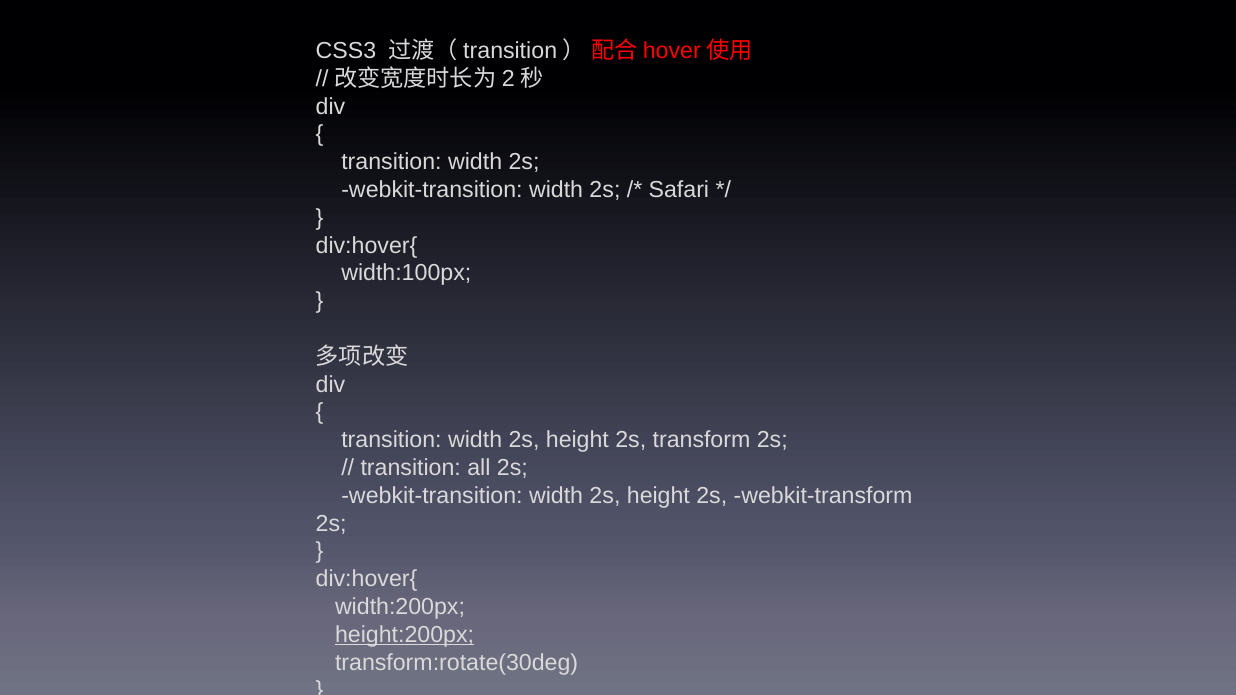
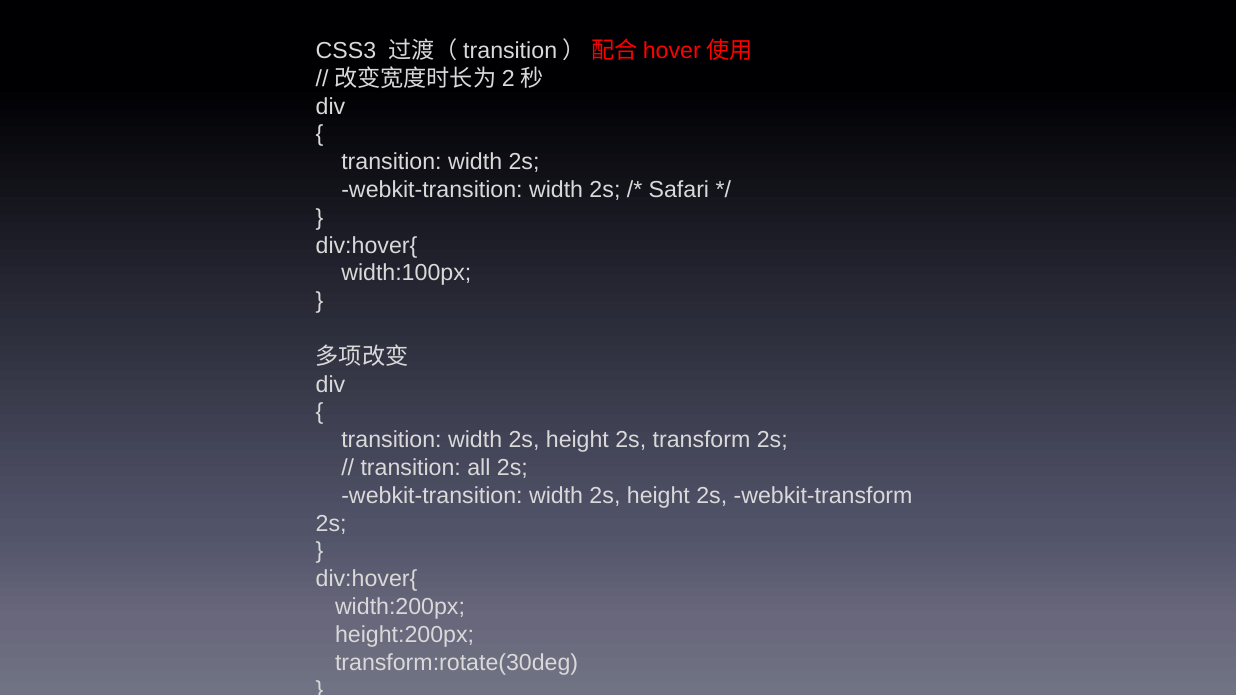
height:200px underline: present -> none
